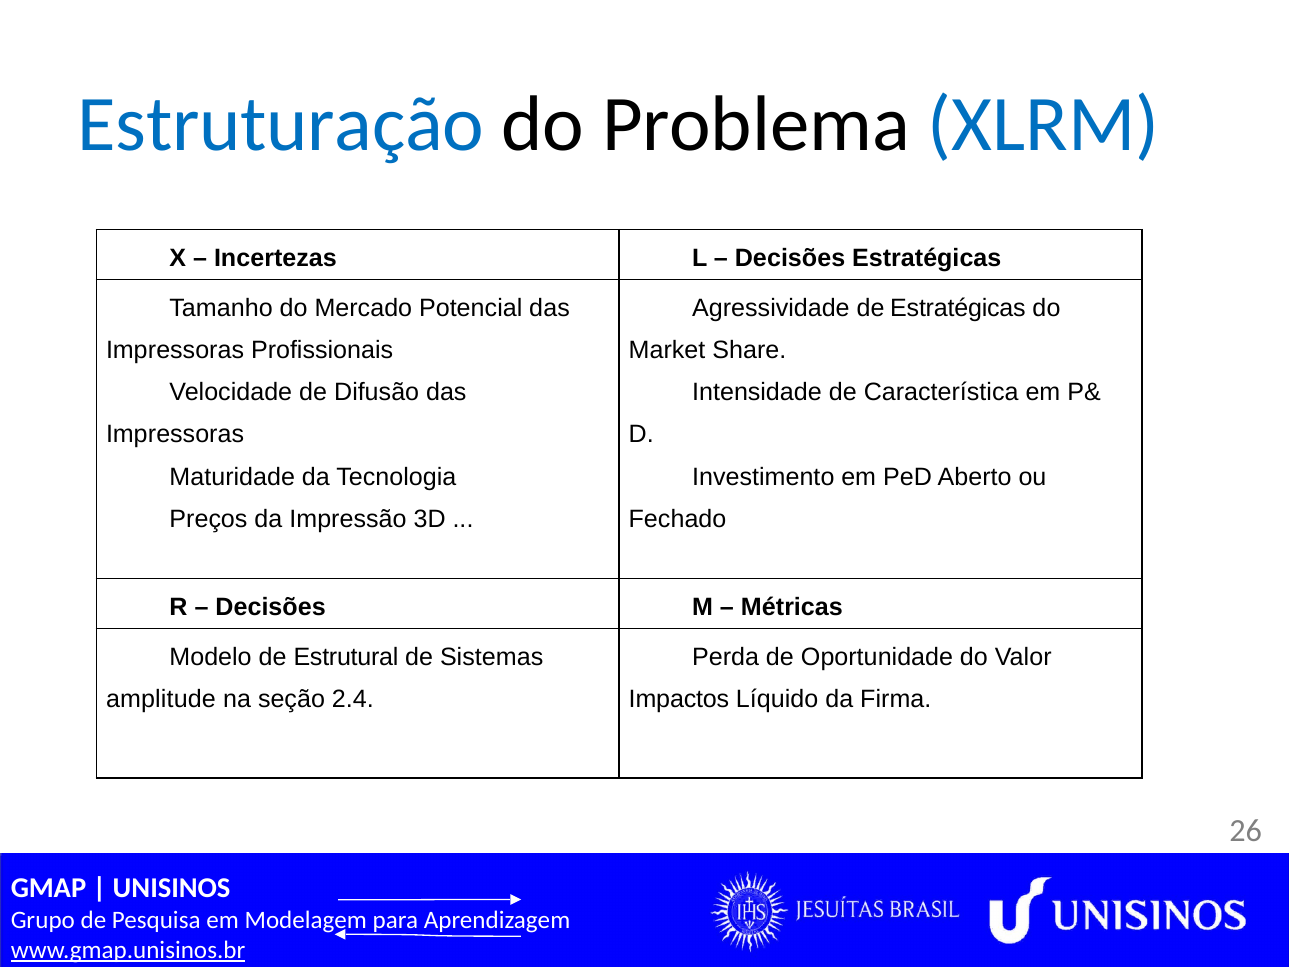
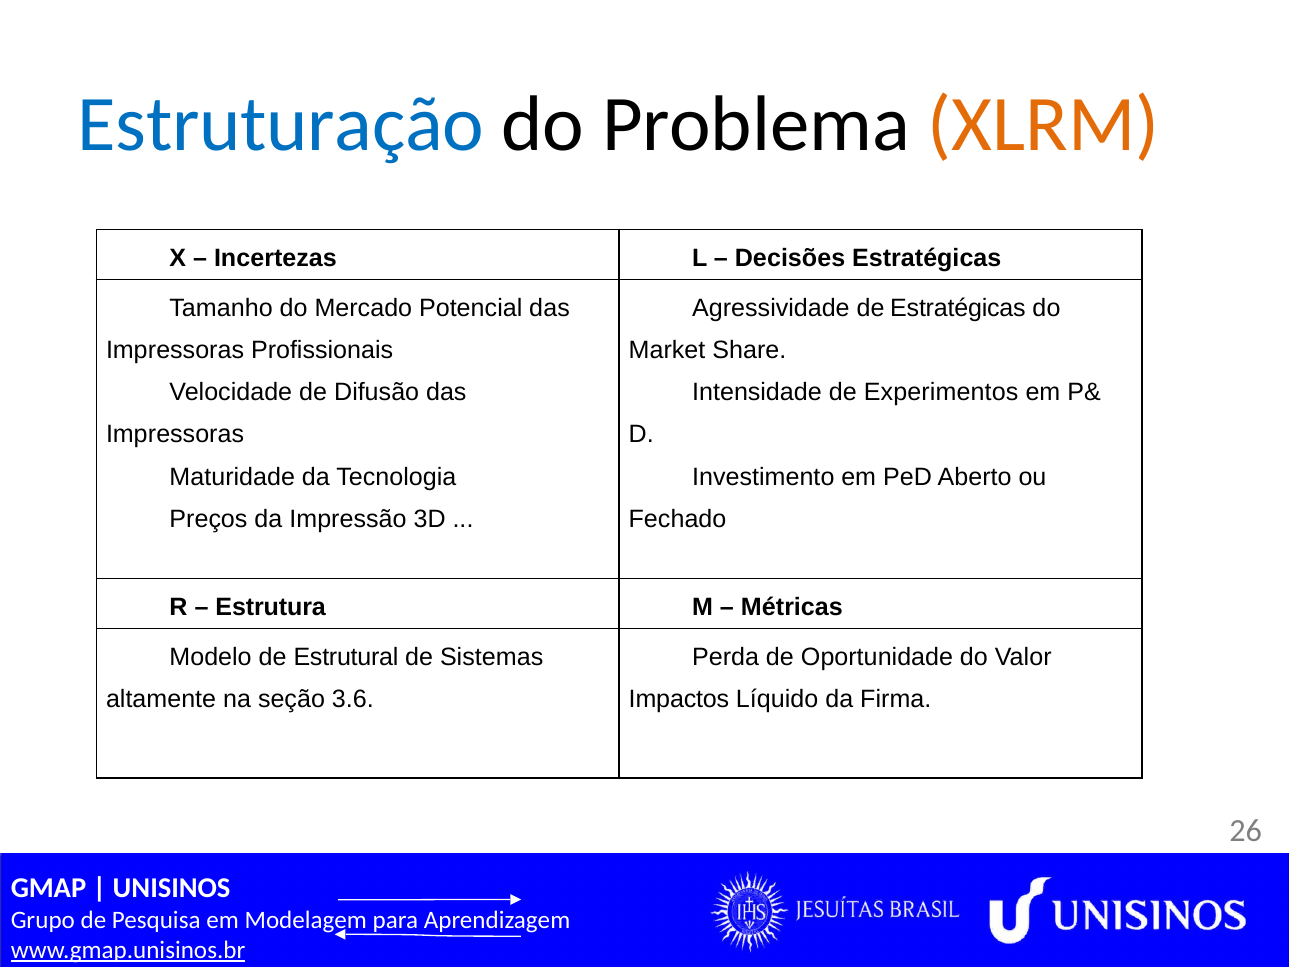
XLRM colour: blue -> orange
Característica: Característica -> Experimentos
Decisões at (271, 607): Decisões -> Estrutura
amplitude: amplitude -> altamente
2.4: 2.4 -> 3.6
